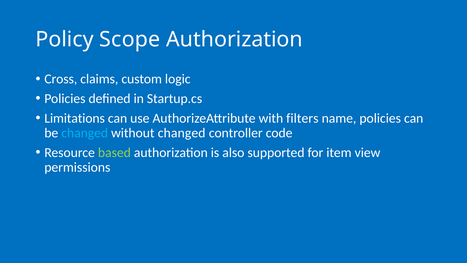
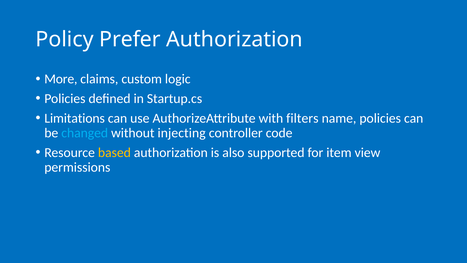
Scope: Scope -> Prefer
Cross: Cross -> More
without changed: changed -> injecting
based colour: light green -> yellow
